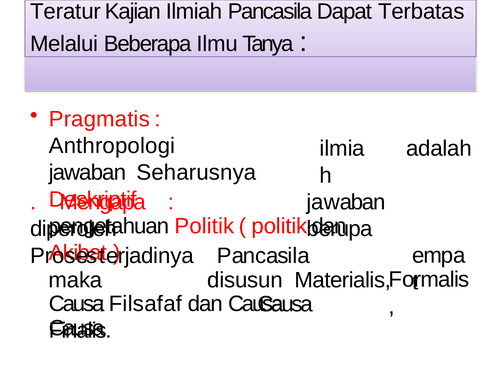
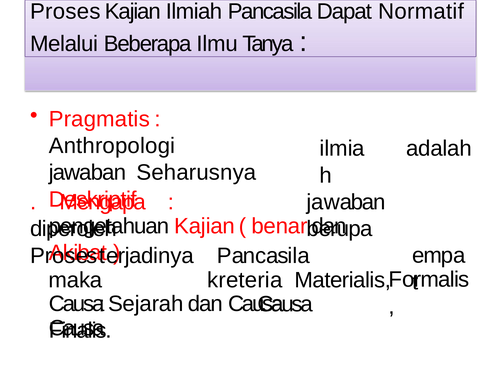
Teratur: Teratur -> Proses
Terbatas: Terbatas -> Normatif
Politik at (204, 226): Politik -> Kajian
politik at (279, 226): politik -> benar
disusun: disusun -> kreteria
Filsafaf: Filsafaf -> Sejarah
